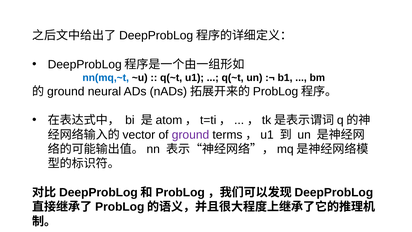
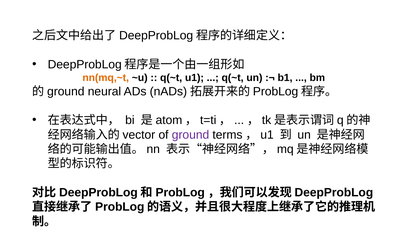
nn(mq,~t colour: blue -> orange
